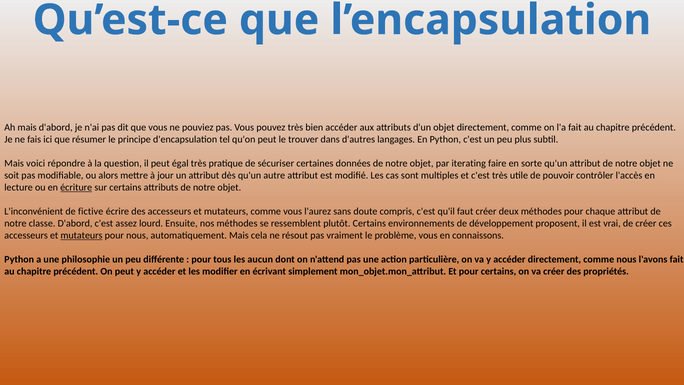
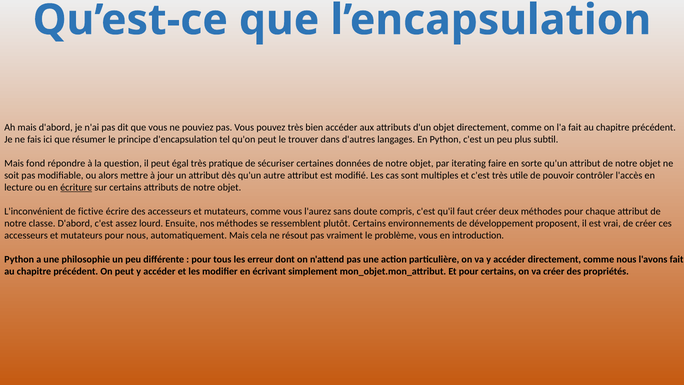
voici: voici -> fond
mutateurs at (82, 235) underline: present -> none
connaissons: connaissons -> introduction
aucun: aucun -> erreur
